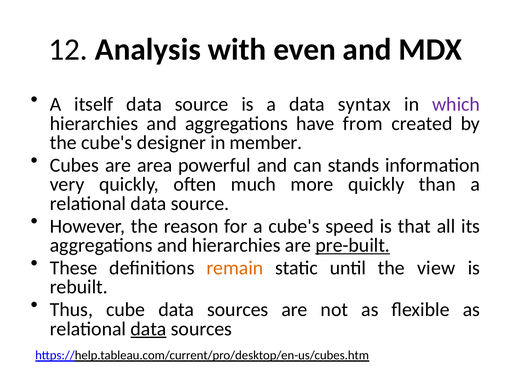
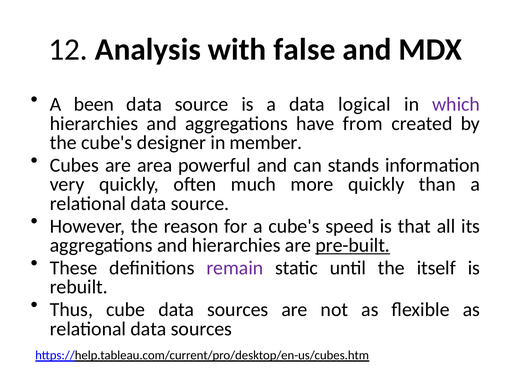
even: even -> false
itself: itself -> been
syntax: syntax -> logical
remain colour: orange -> purple
view: view -> itself
data at (149, 329) underline: present -> none
